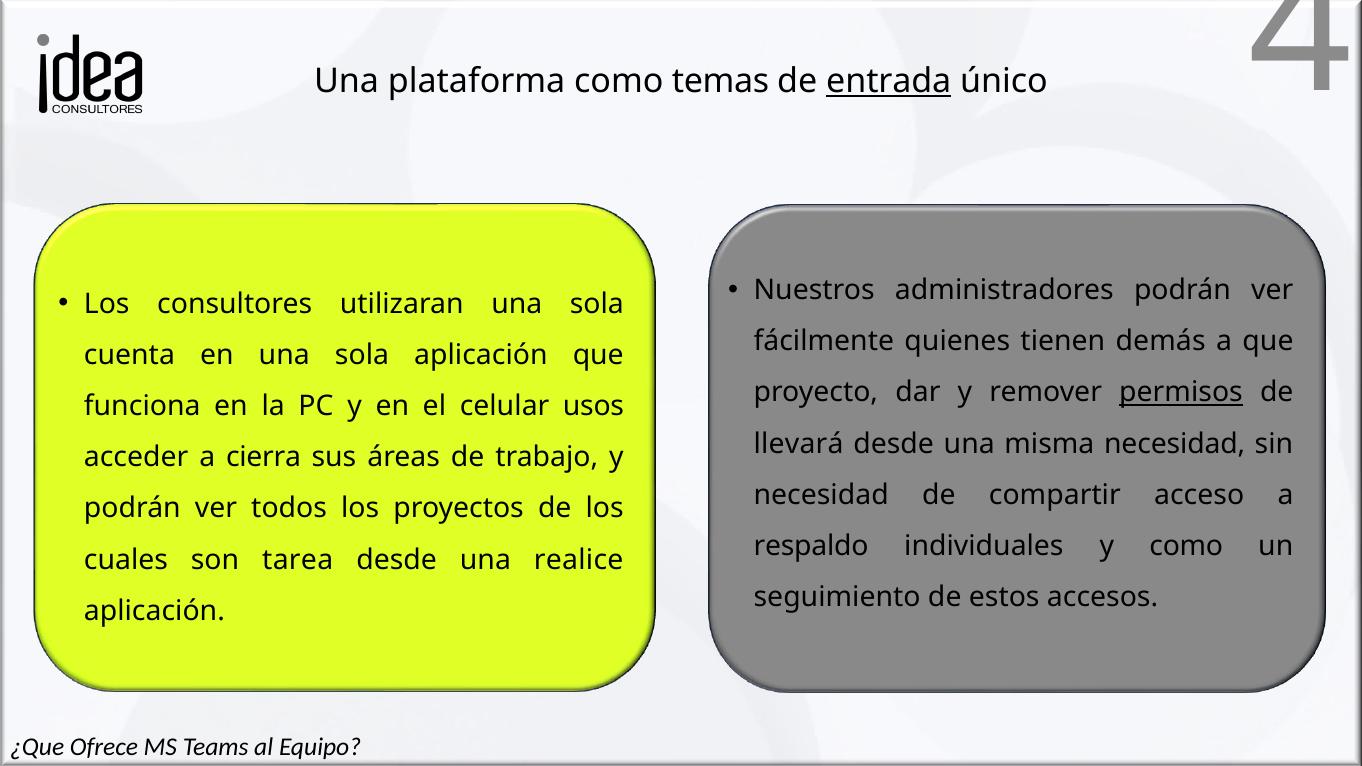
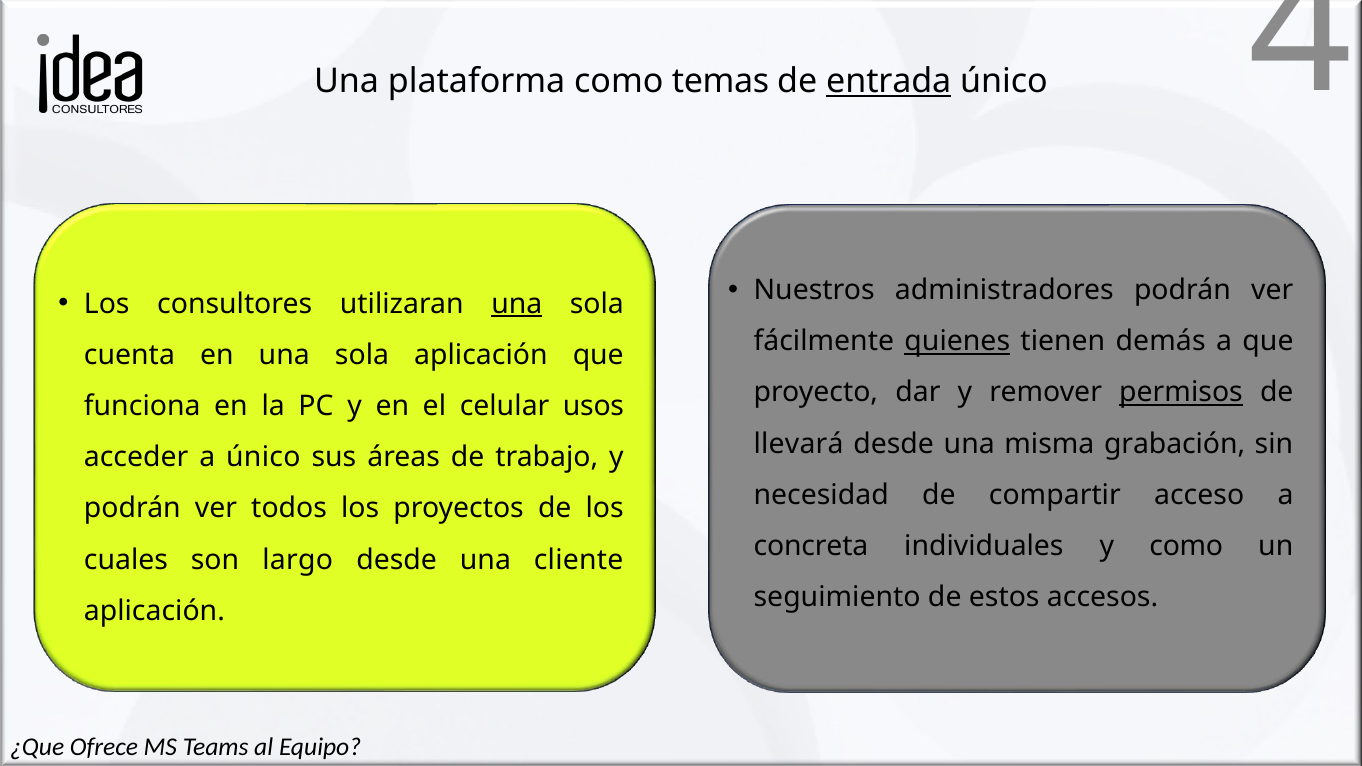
una at (517, 304) underline: none -> present
quienes underline: none -> present
misma necesidad: necesidad -> grabación
a cierra: cierra -> único
respaldo: respaldo -> concreta
tarea: tarea -> largo
realice: realice -> cliente
